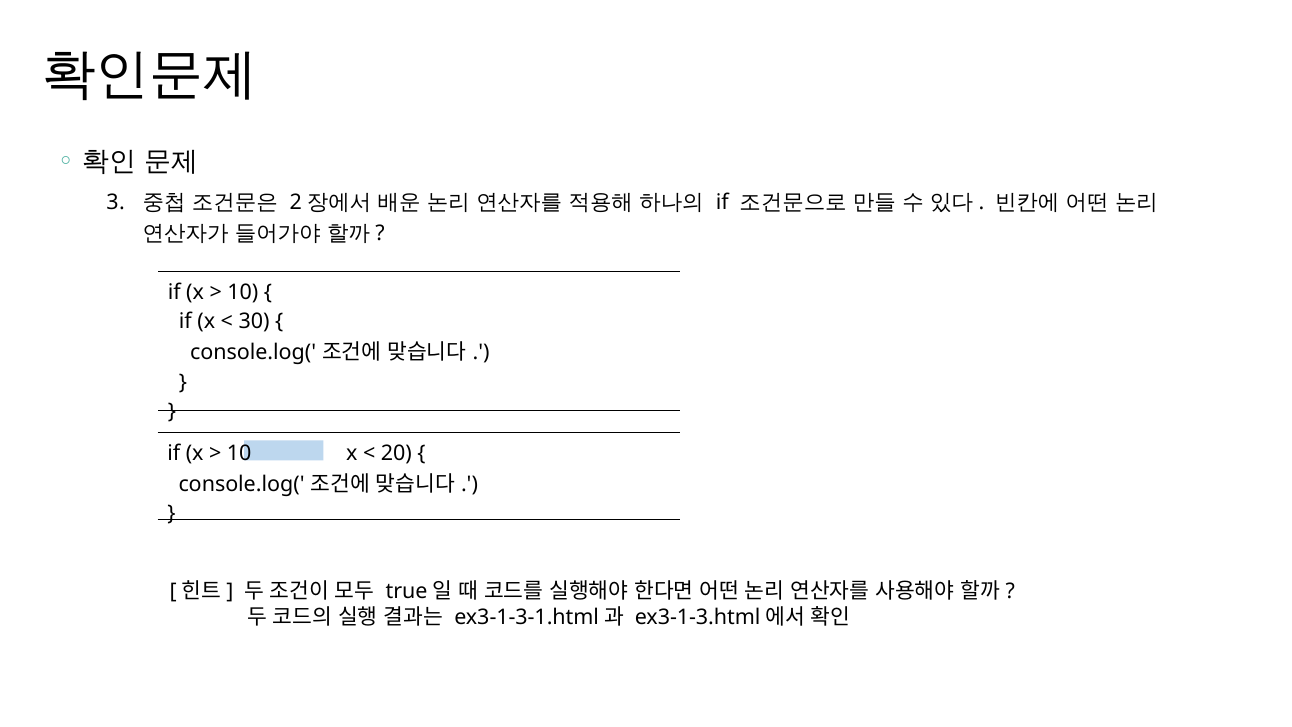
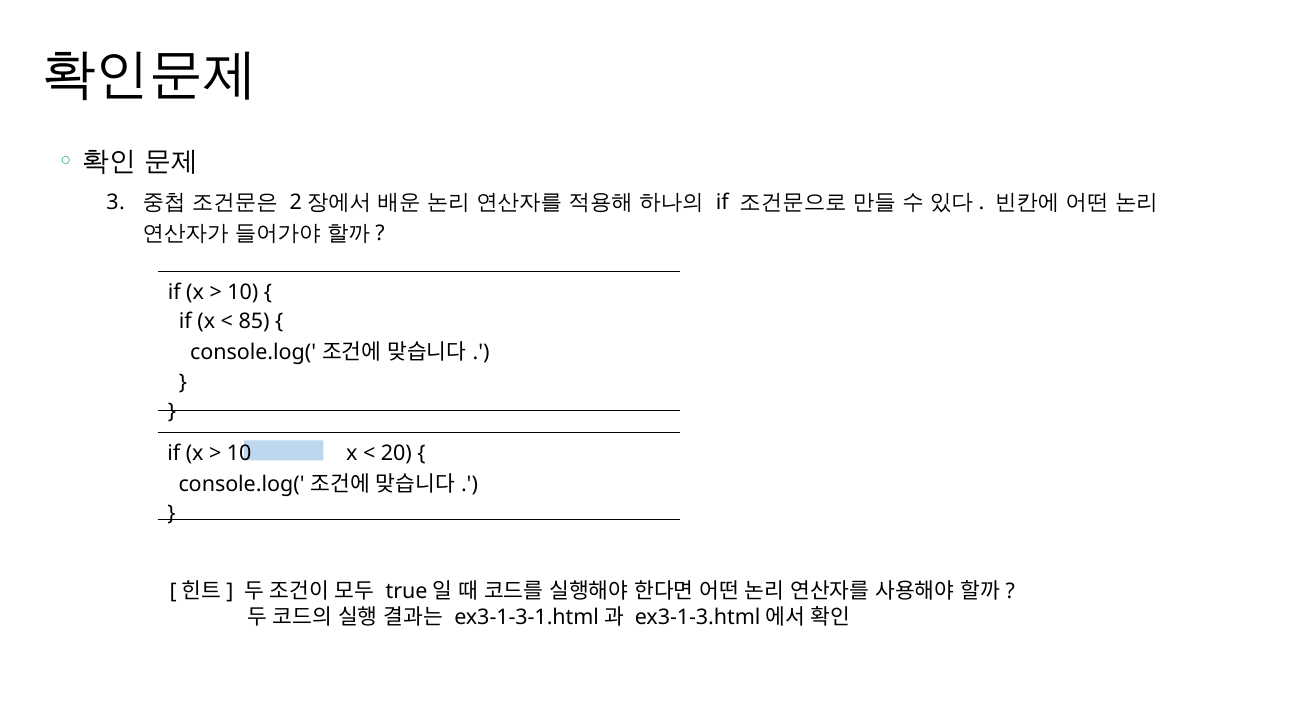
30: 30 -> 85
